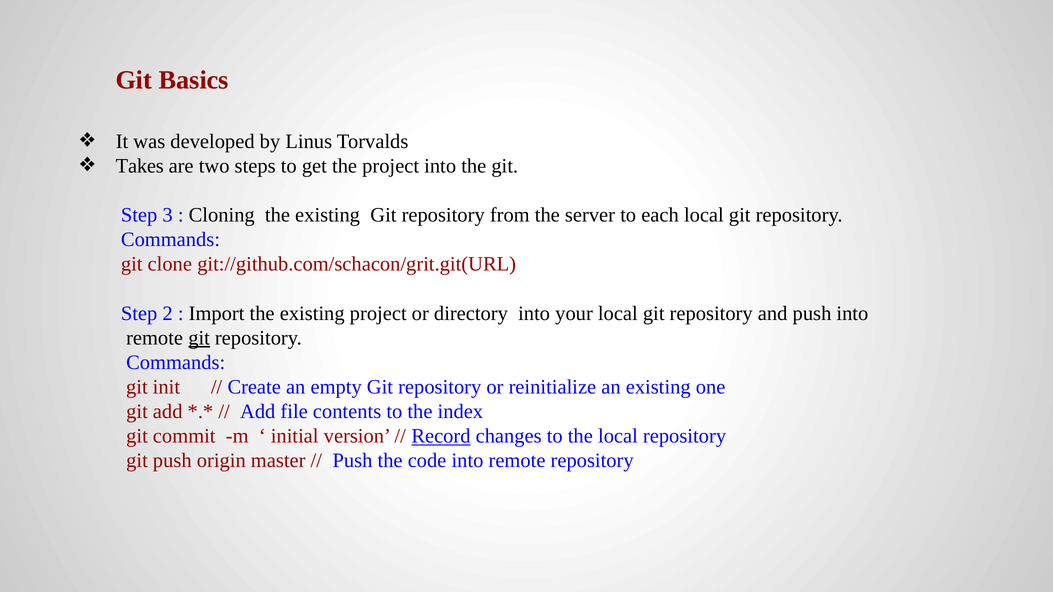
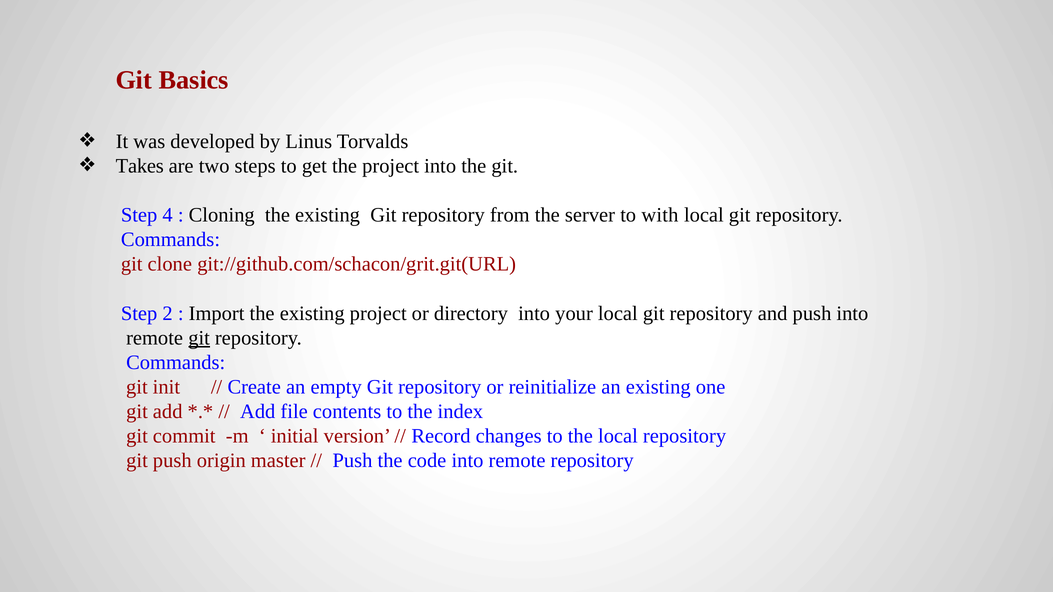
3: 3 -> 4
each: each -> with
Record underline: present -> none
